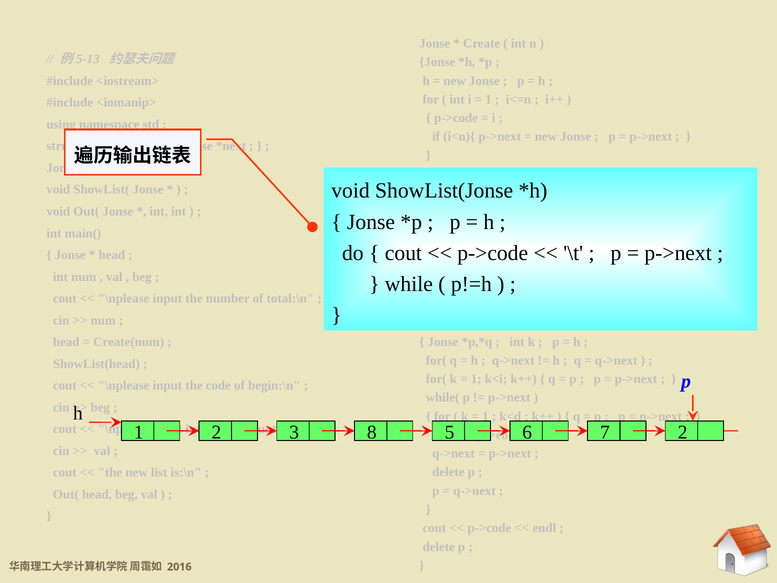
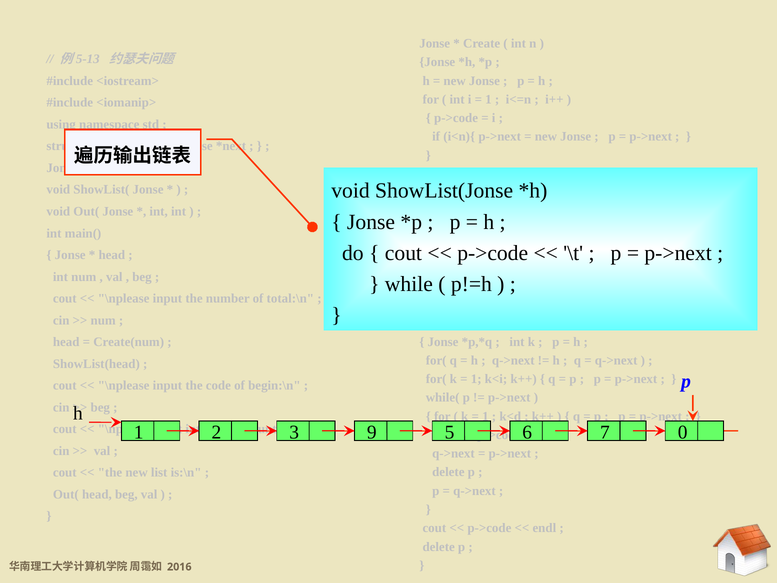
8: 8 -> 9
7 2: 2 -> 0
